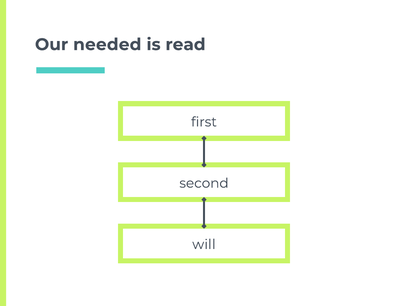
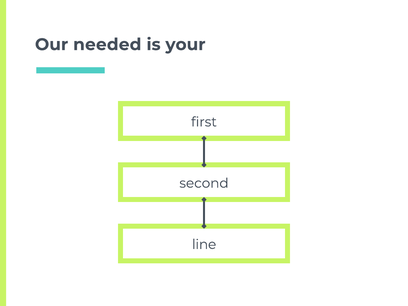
read: read -> your
will: will -> line
